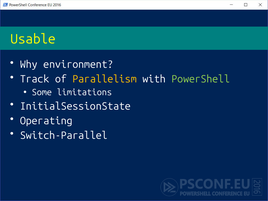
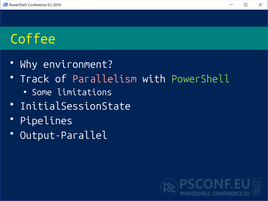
Usable: Usable -> Coffee
Parallelism colour: yellow -> pink
Operating: Operating -> Pipelines
Switch-Parallel: Switch-Parallel -> Output-Parallel
